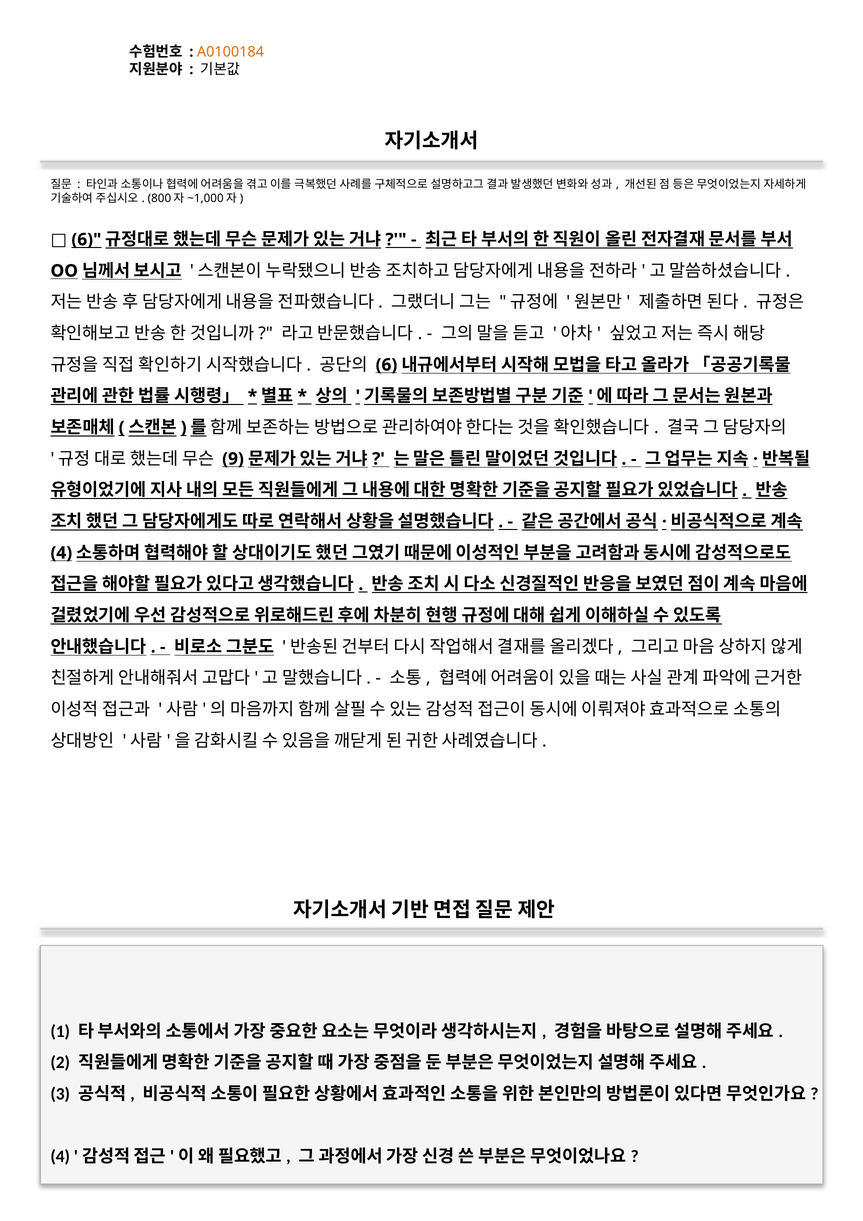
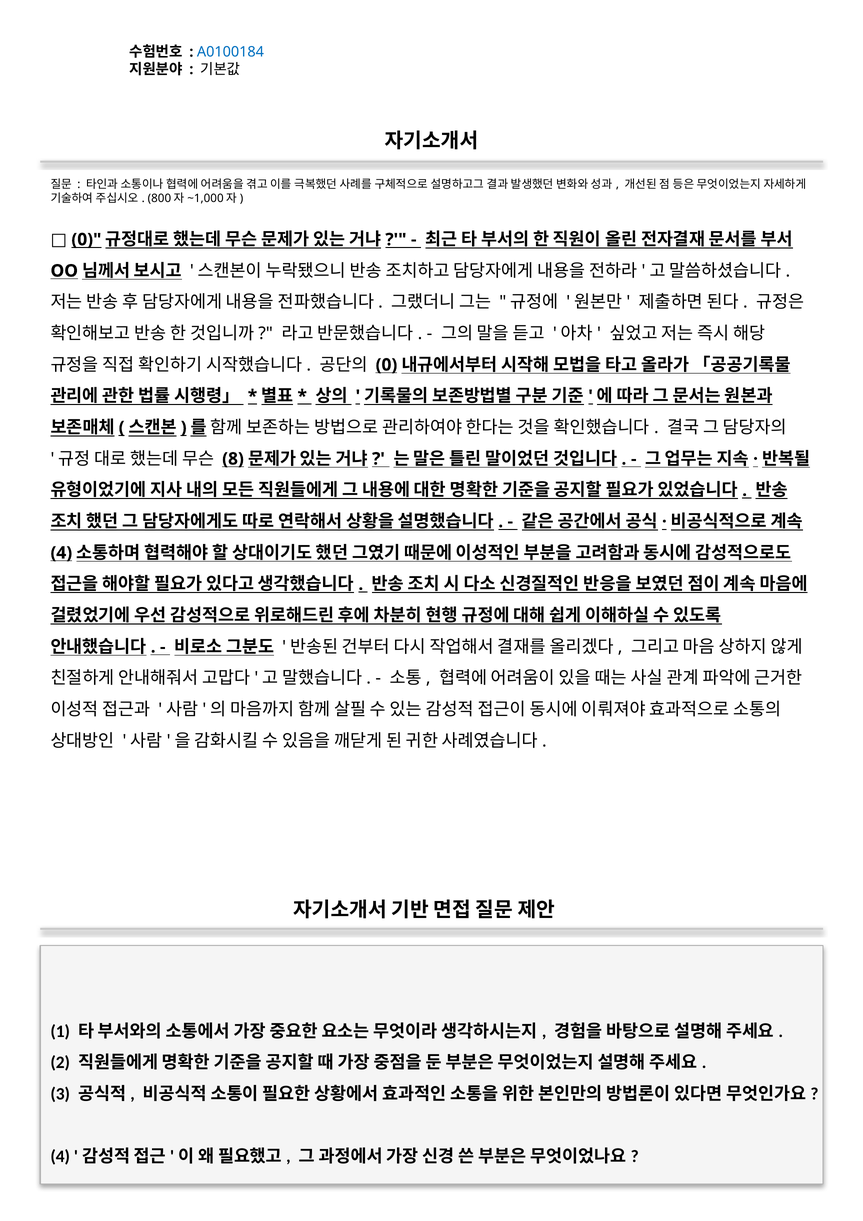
A0100184 colour: orange -> blue
6 at (86, 239): 6 -> 0
6 at (386, 365): 6 -> 0
9: 9 -> 8
